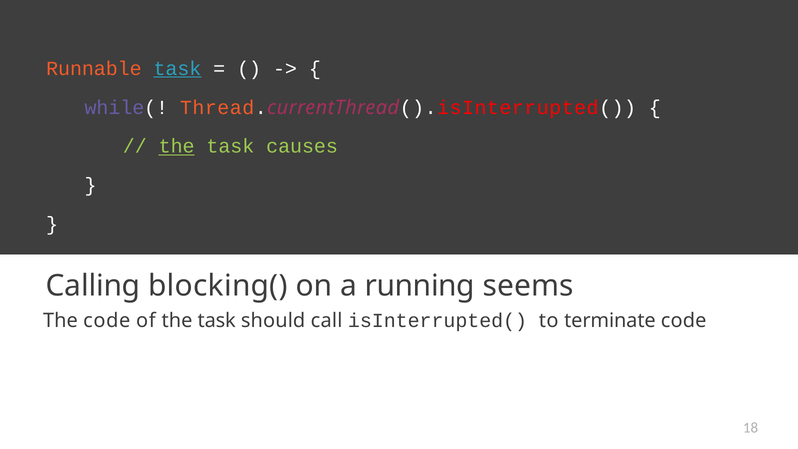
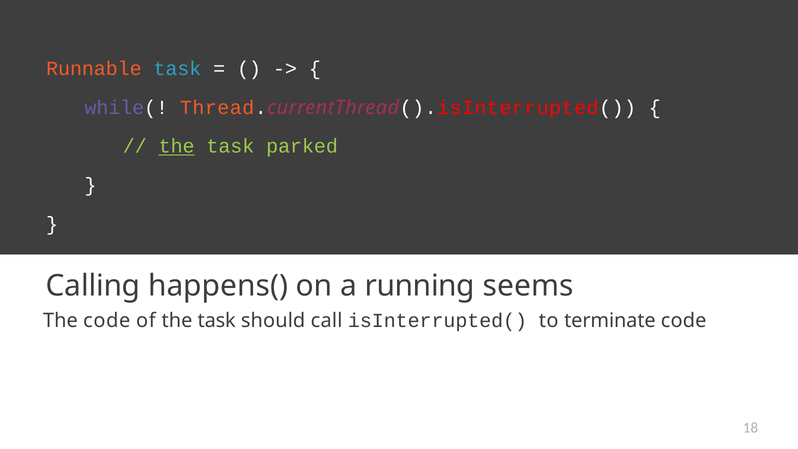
task at (177, 69) underline: present -> none
causes: causes -> parked
blocking(: blocking( -> happens(
